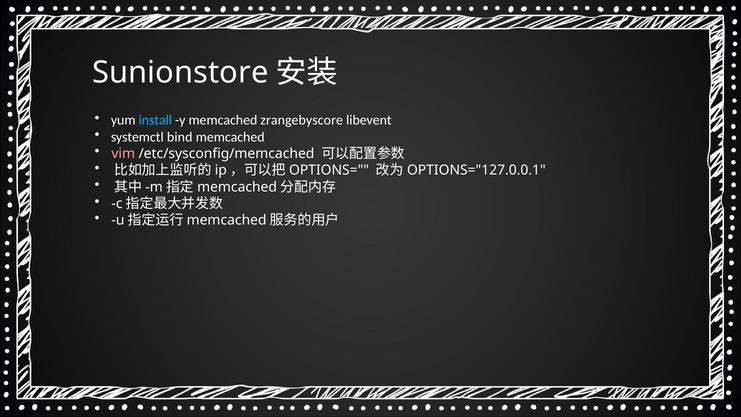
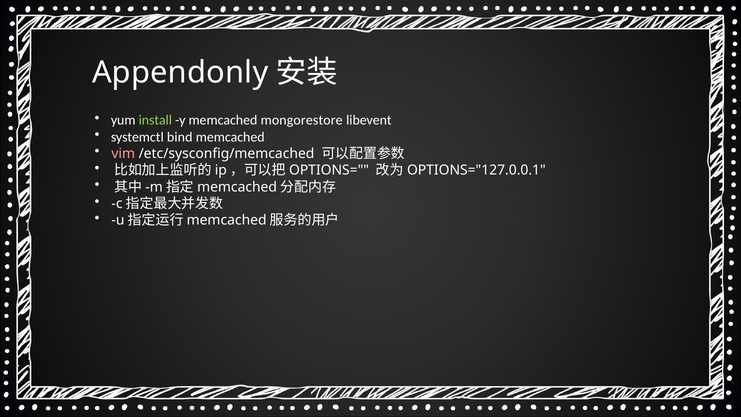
Sunionstore: Sunionstore -> Appendonly
install colour: light blue -> light green
zrangebyscore: zrangebyscore -> mongorestore
